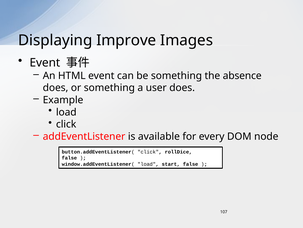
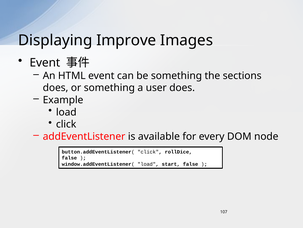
absence: absence -> sections
